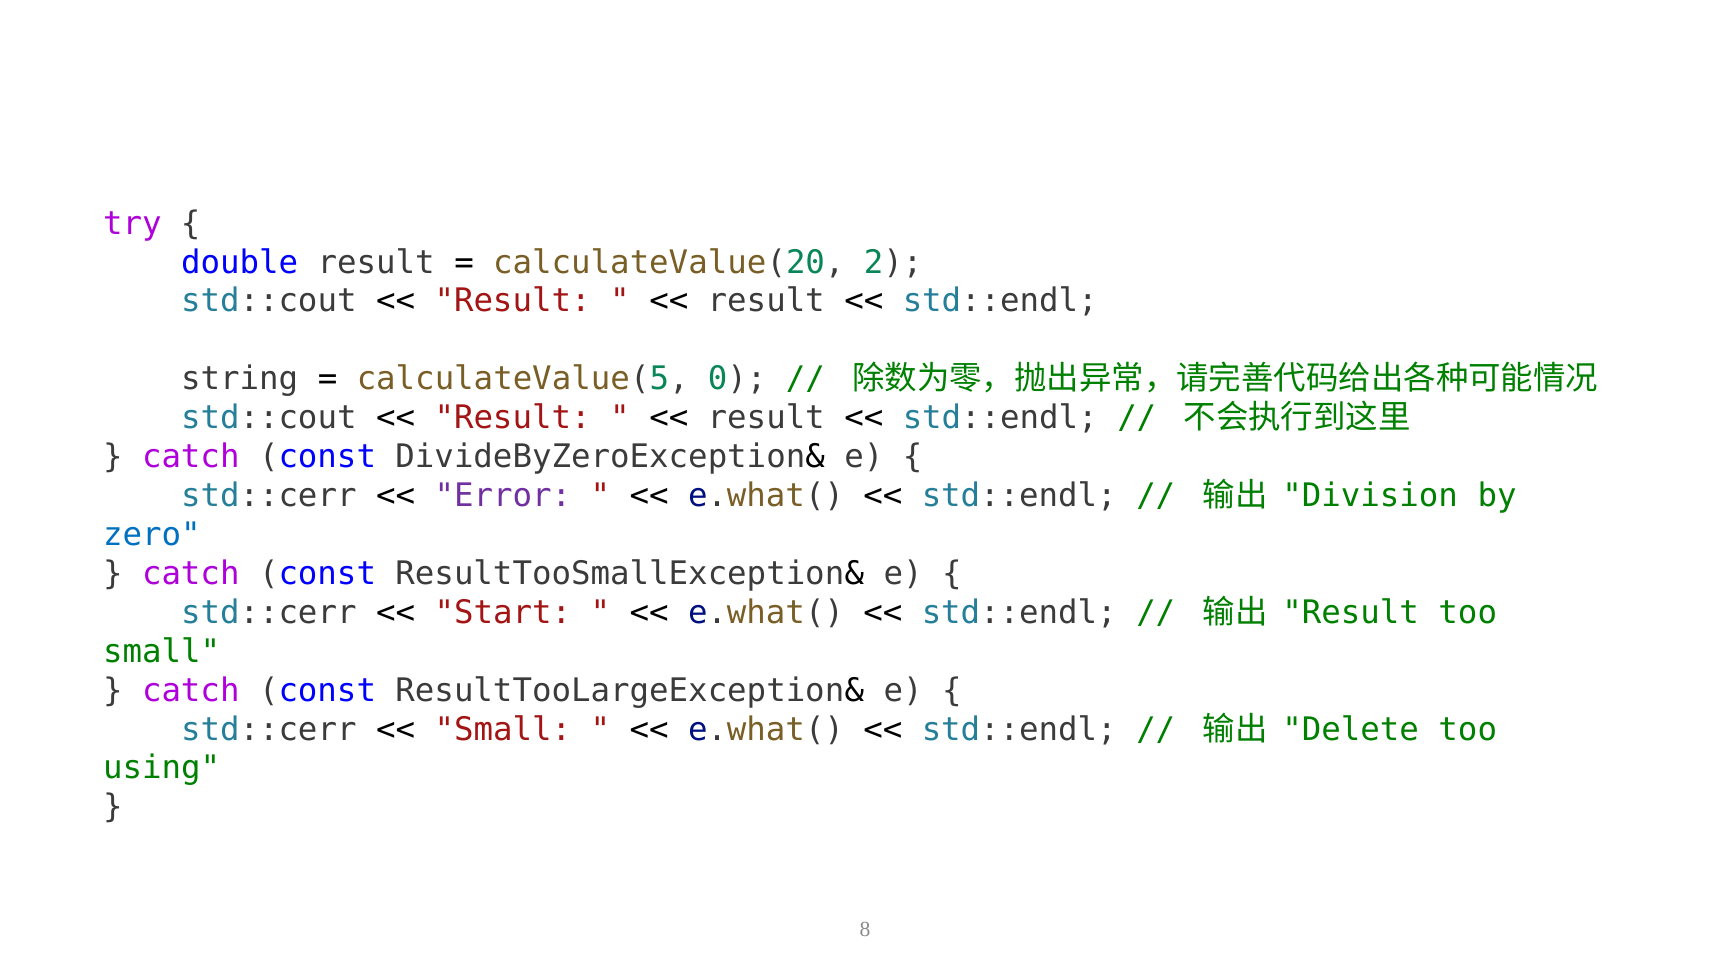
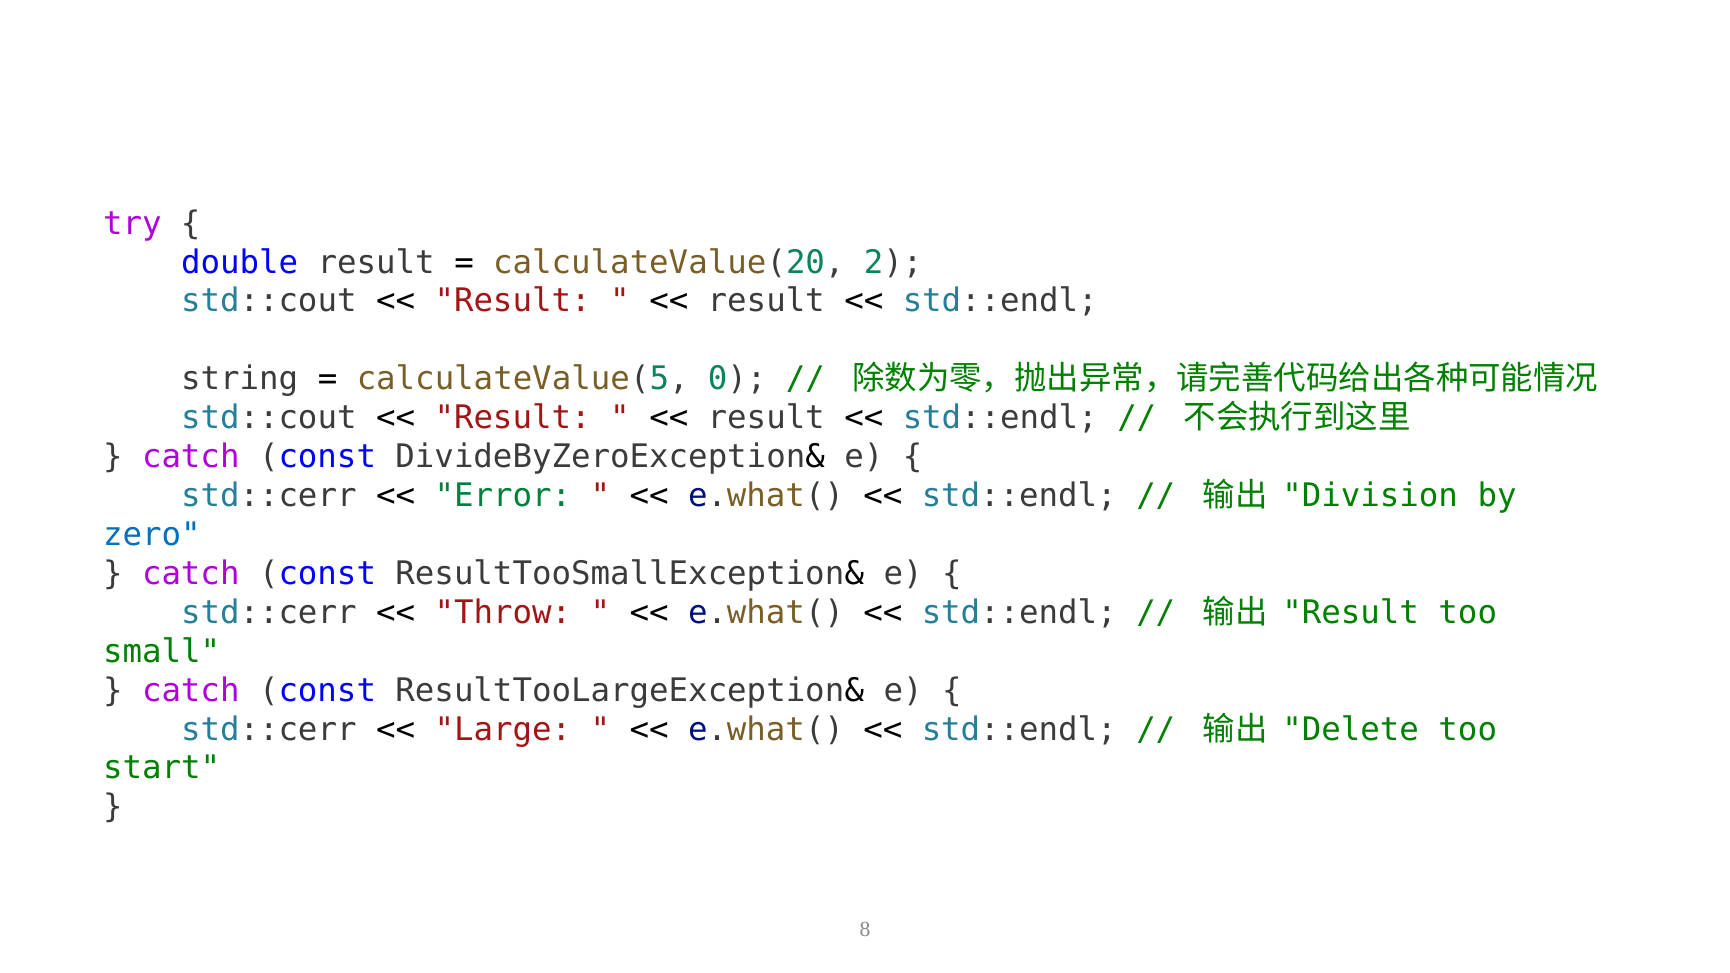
Error colour: purple -> green
Start: Start -> Throw
Small at (503, 729): Small -> Large
using: using -> start
